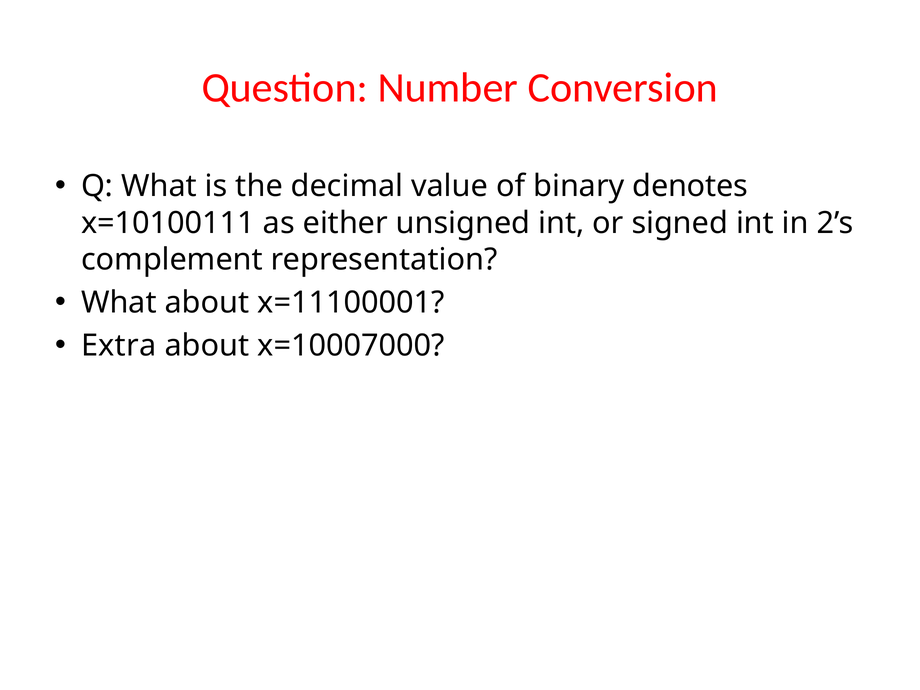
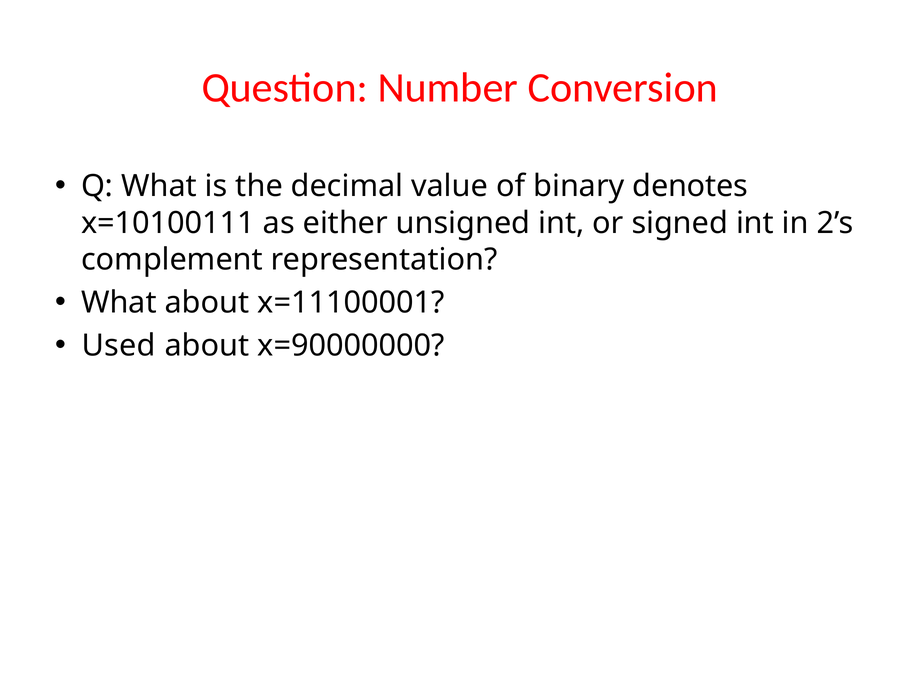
Extra: Extra -> Used
x=10007000: x=10007000 -> x=90000000
